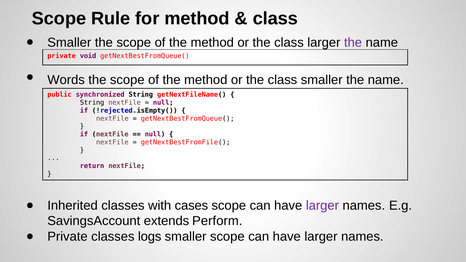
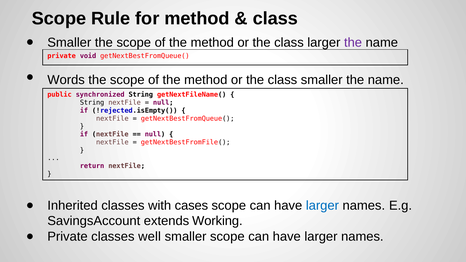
larger at (322, 206) colour: purple -> blue
Perform: Perform -> Working
logs: logs -> well
